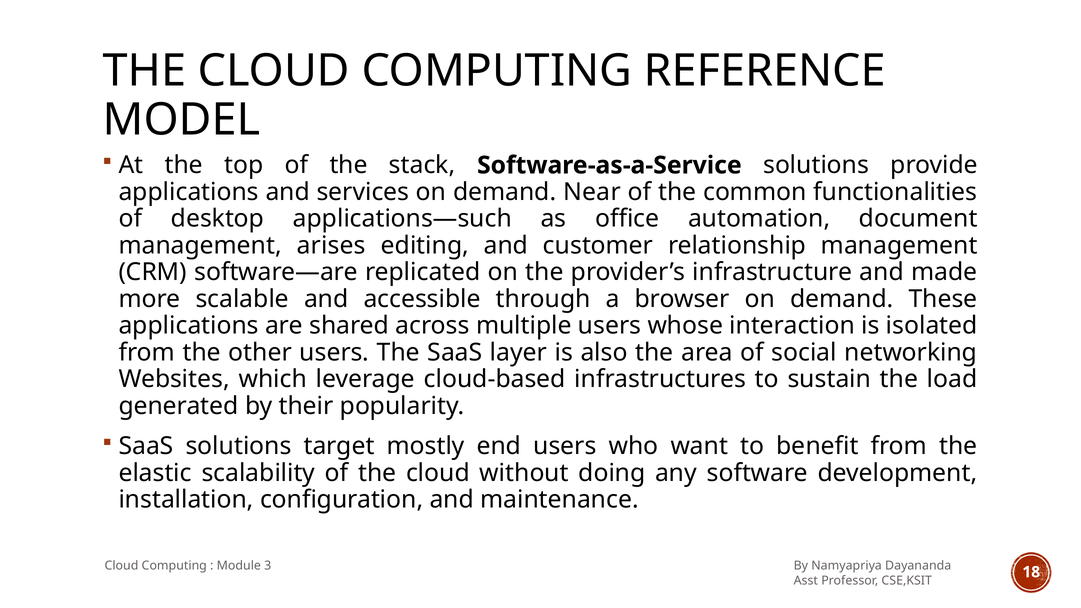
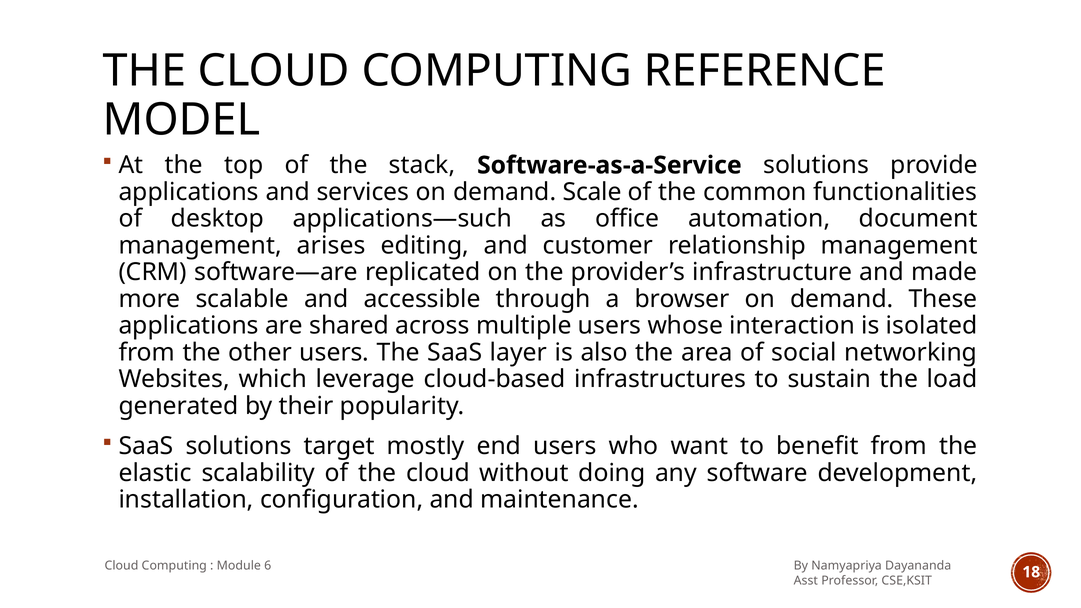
Near: Near -> Scale
3: 3 -> 6
